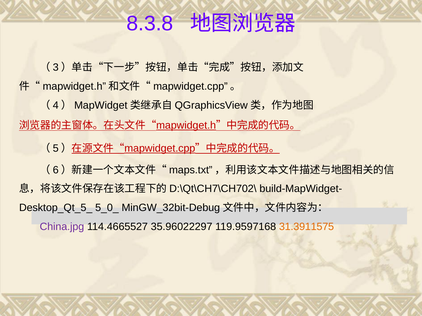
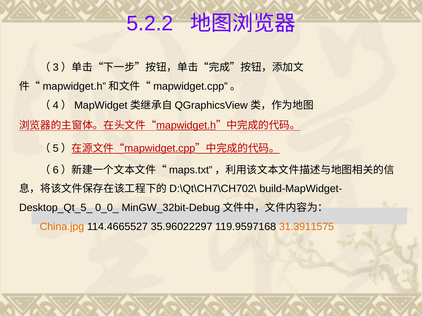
8.3.8: 8.3.8 -> 5.2.2
5_0_: 5_0_ -> 0_0_
China.jpg colour: purple -> orange
